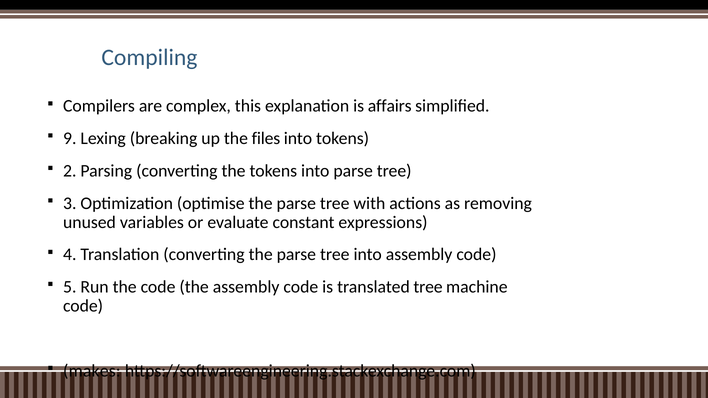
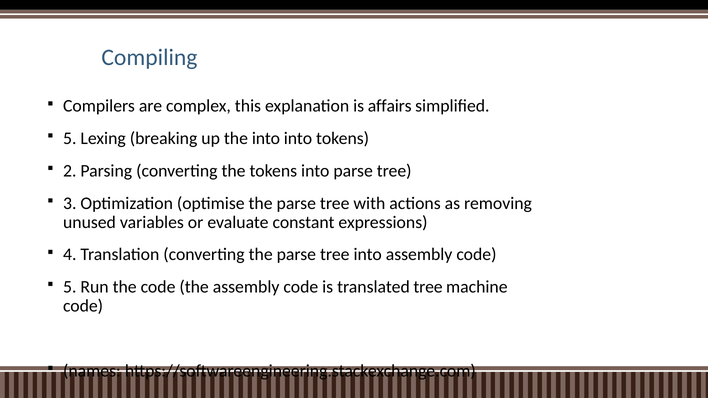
9 at (70, 139): 9 -> 5
the files: files -> into
makes: makes -> names
